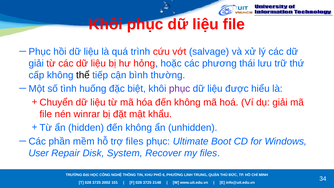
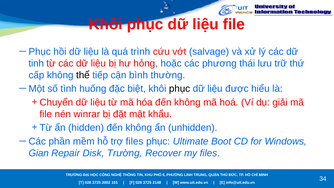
giải at (36, 63): giải -> tinh
phục at (180, 89) colour: purple -> black
User: User -> Gian
Disk System: System -> Trường
